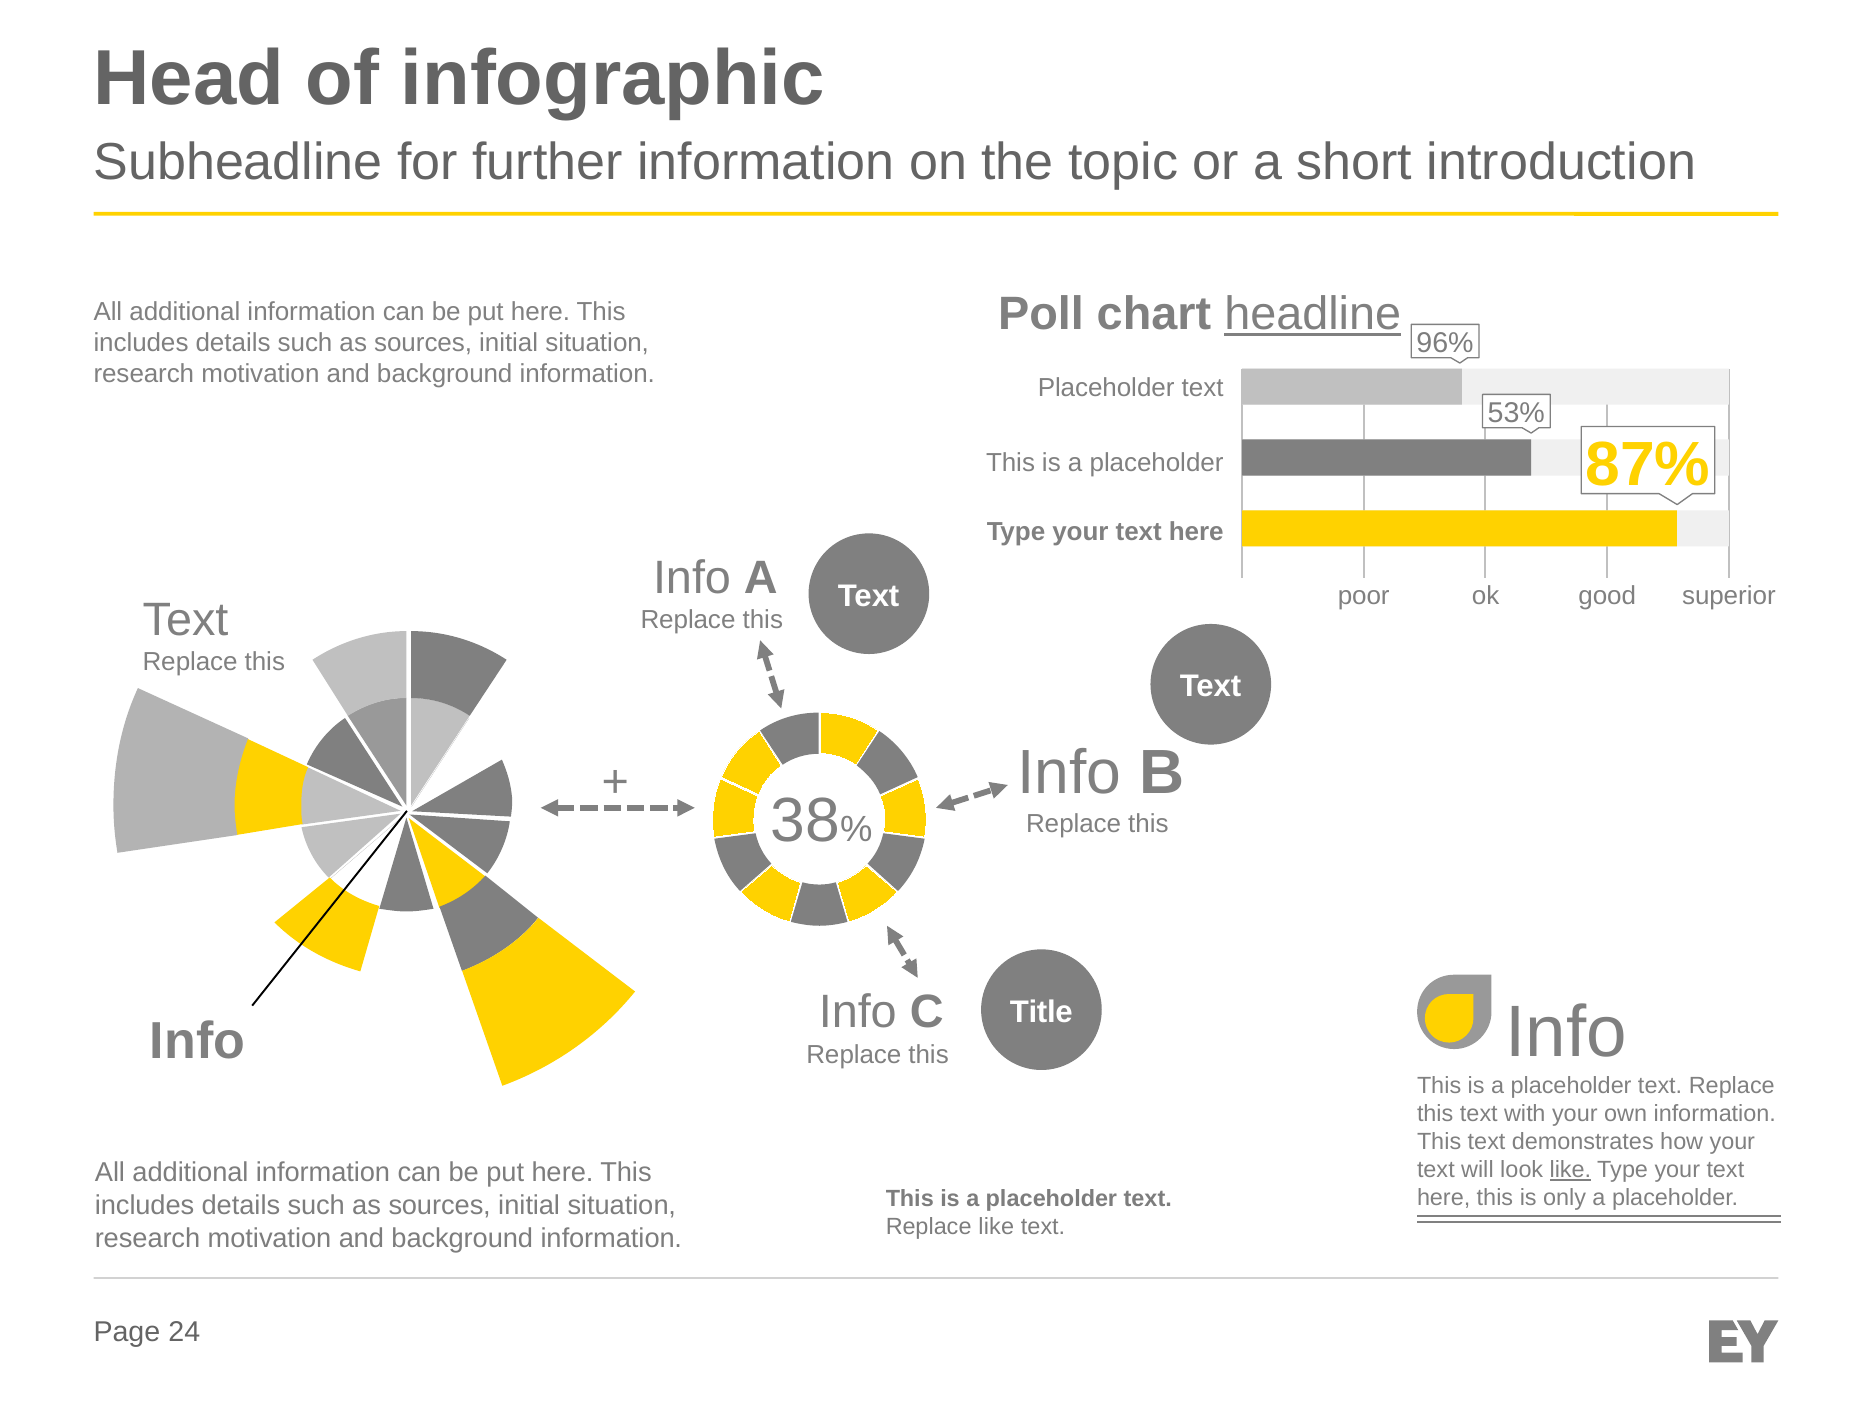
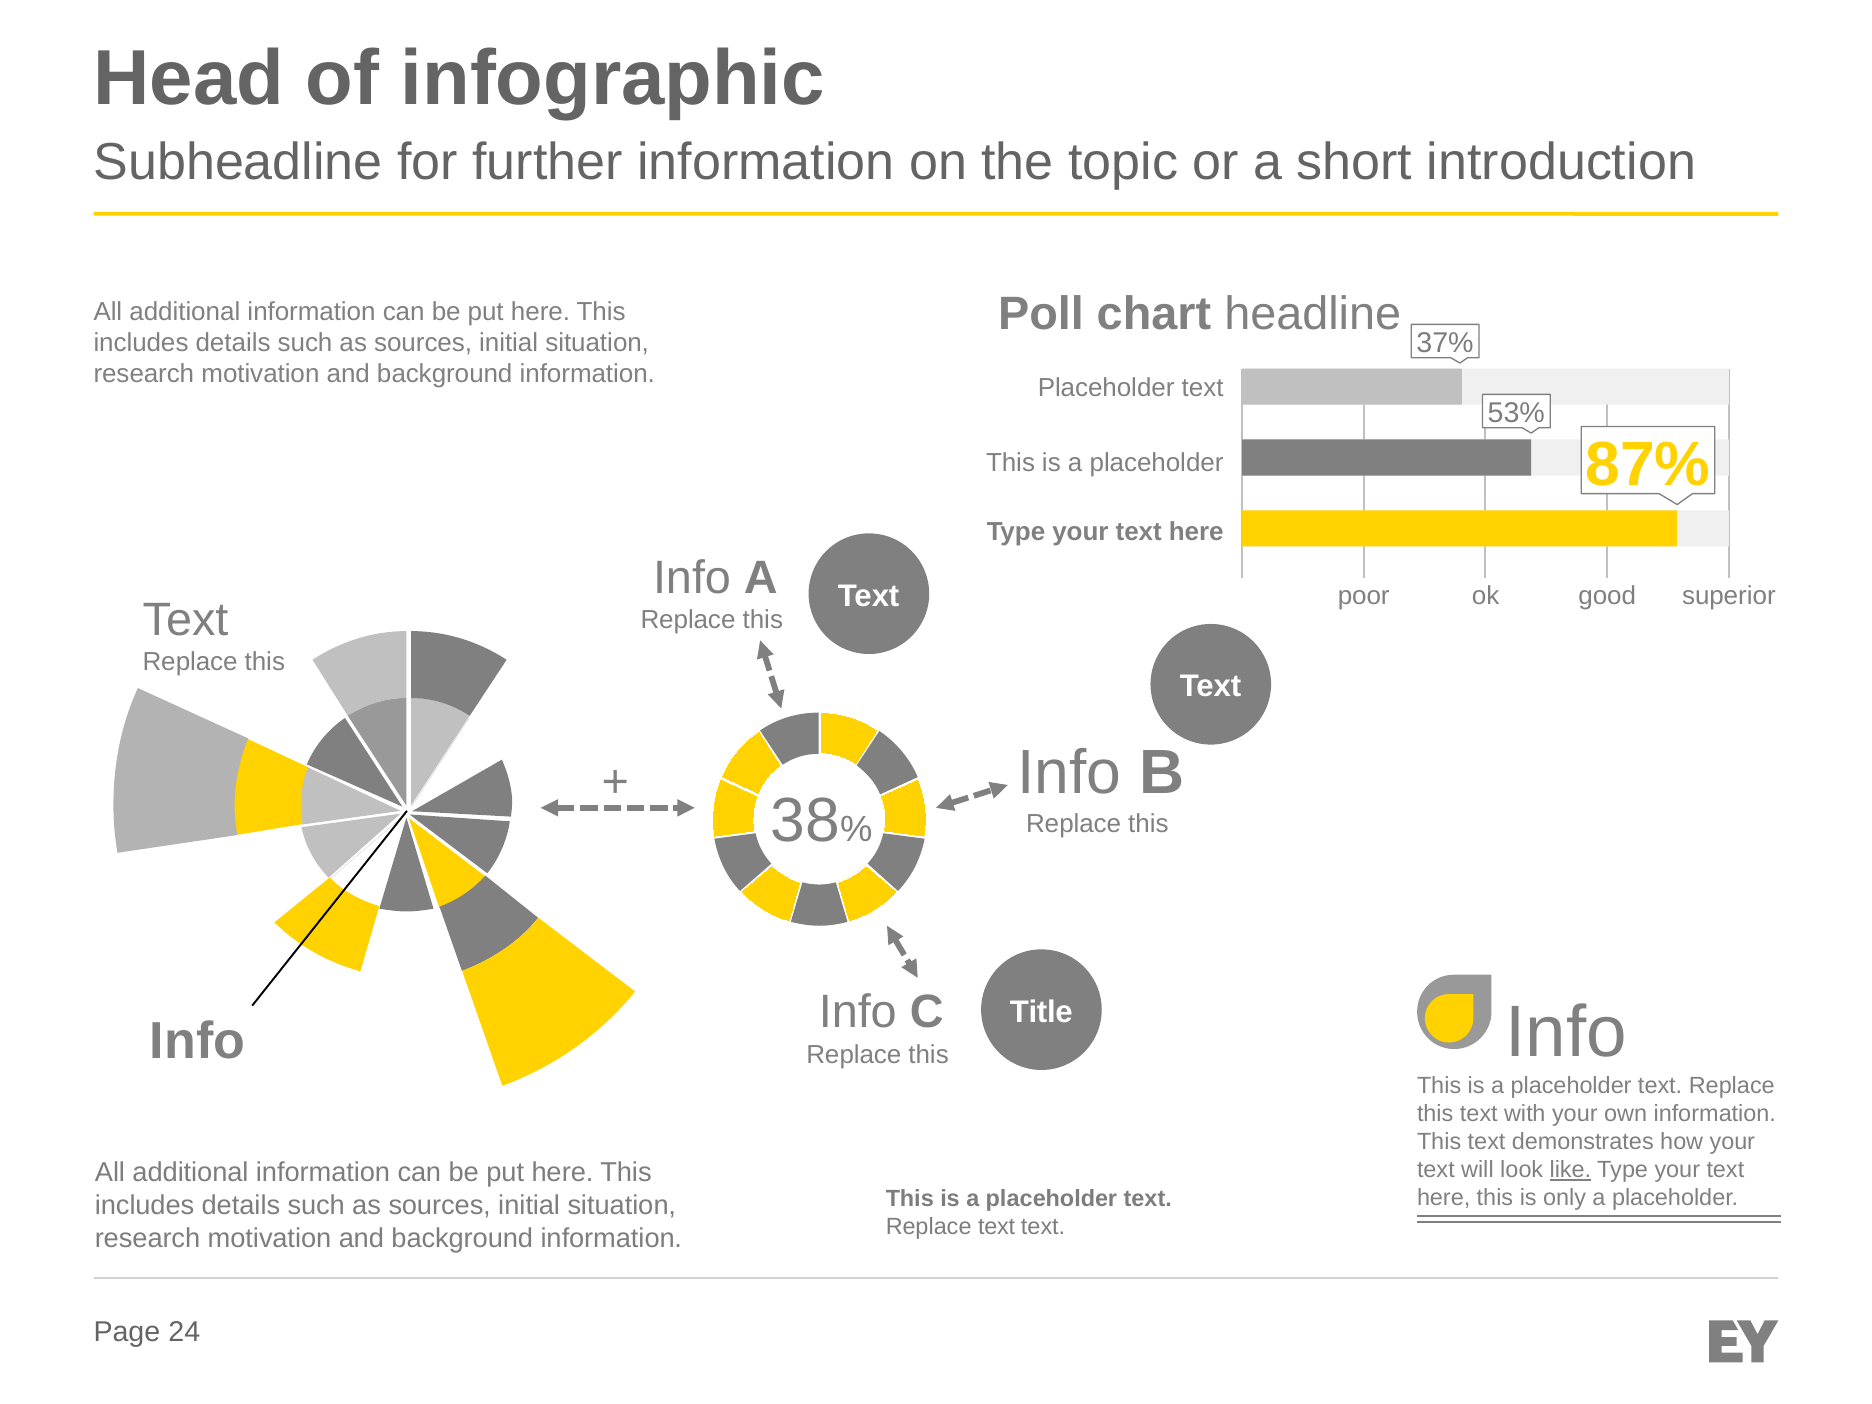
headline underline: present -> none
96%: 96% -> 37%
Replace like: like -> text
